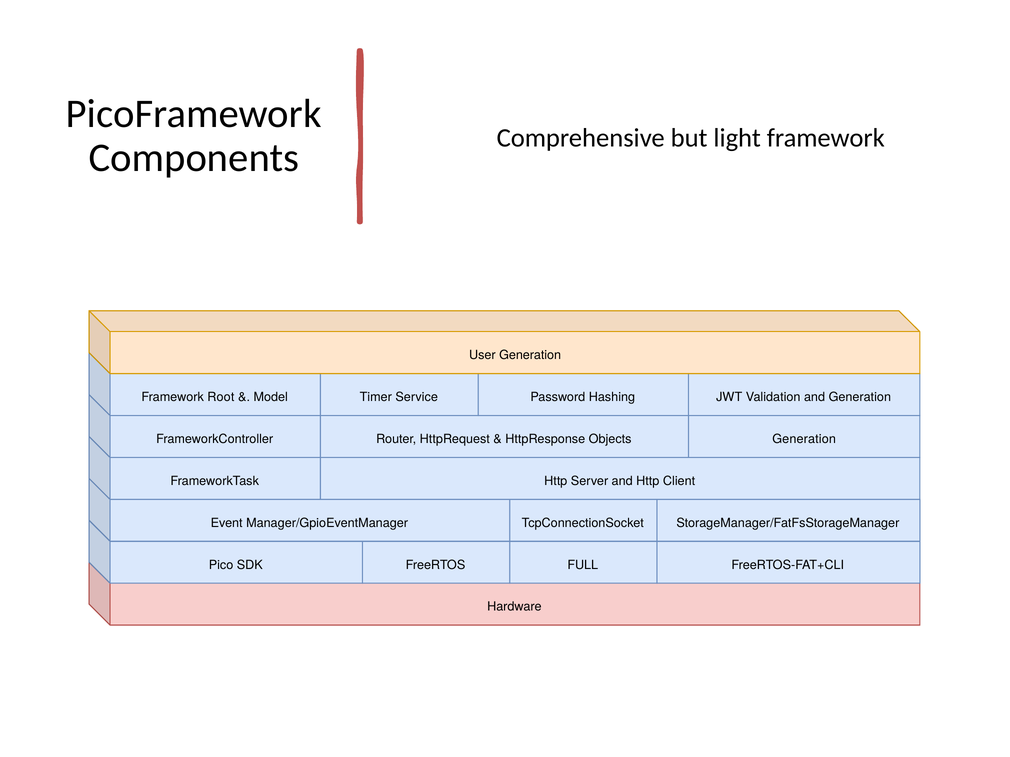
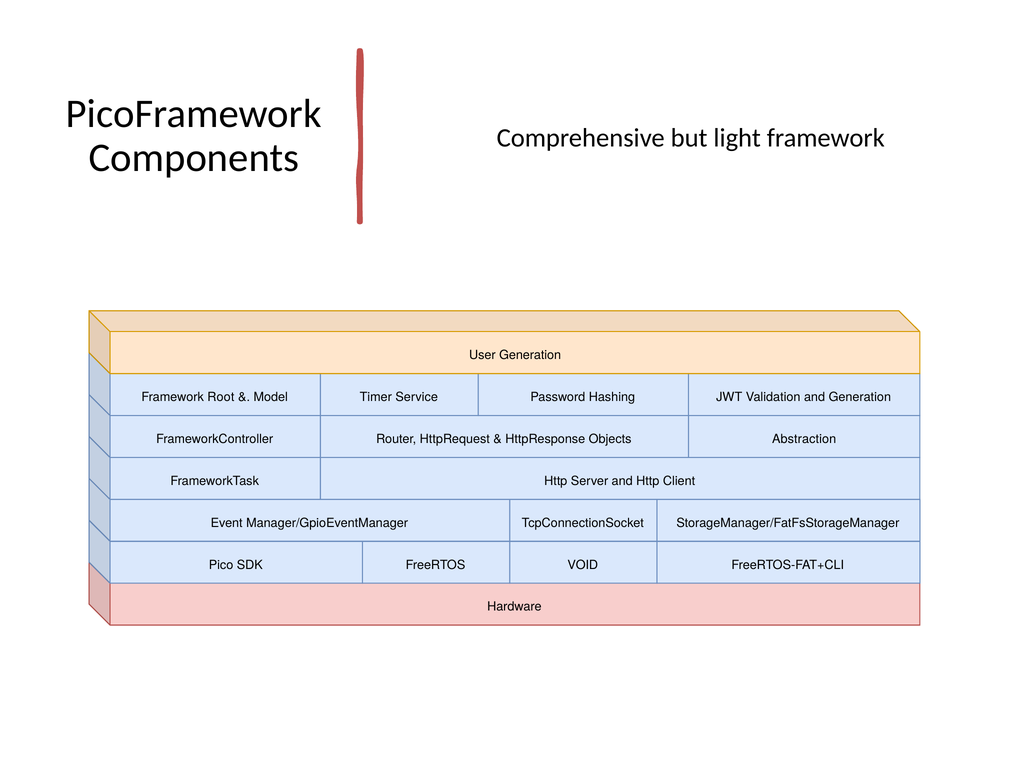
Generation at (804, 439): Generation -> Abstraction
FULL: FULL -> VOID
